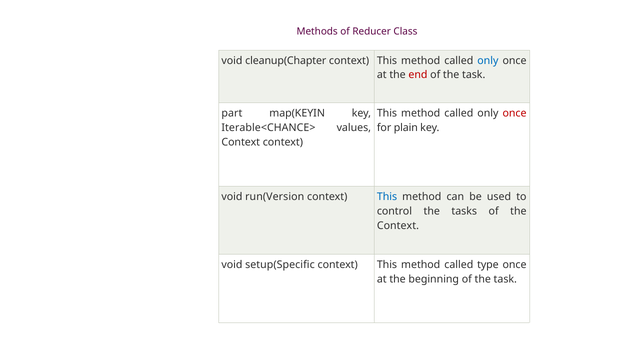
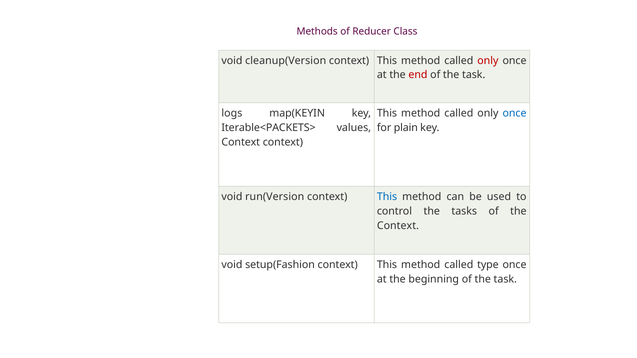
cleanup(Chapter: cleanup(Chapter -> cleanup(Version
only at (488, 61) colour: blue -> red
part: part -> logs
once at (515, 113) colour: red -> blue
Iterable<CHANCE>: Iterable<CHANCE> -> Iterable<PACKETS>
setup(Specific: setup(Specific -> setup(Fashion
